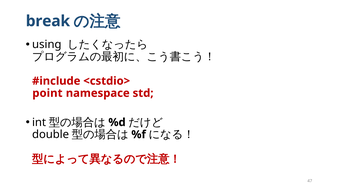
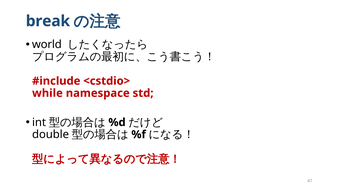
using: using -> world
point: point -> while
